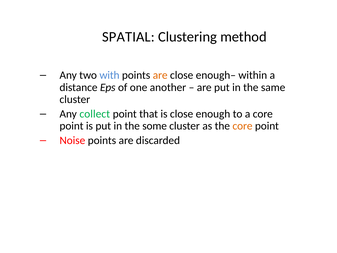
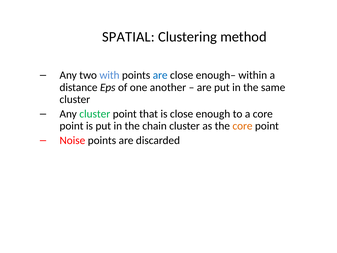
are at (160, 75) colour: orange -> blue
Any collect: collect -> cluster
some: some -> chain
